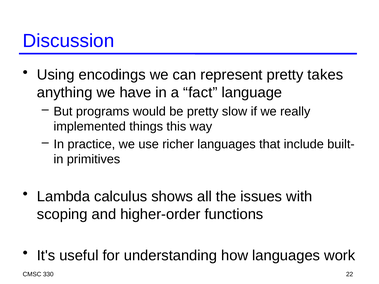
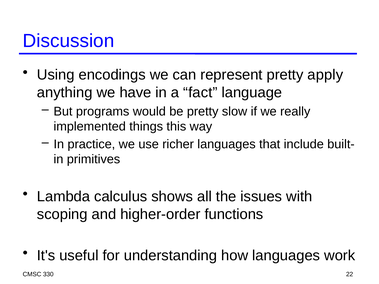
takes: takes -> apply
